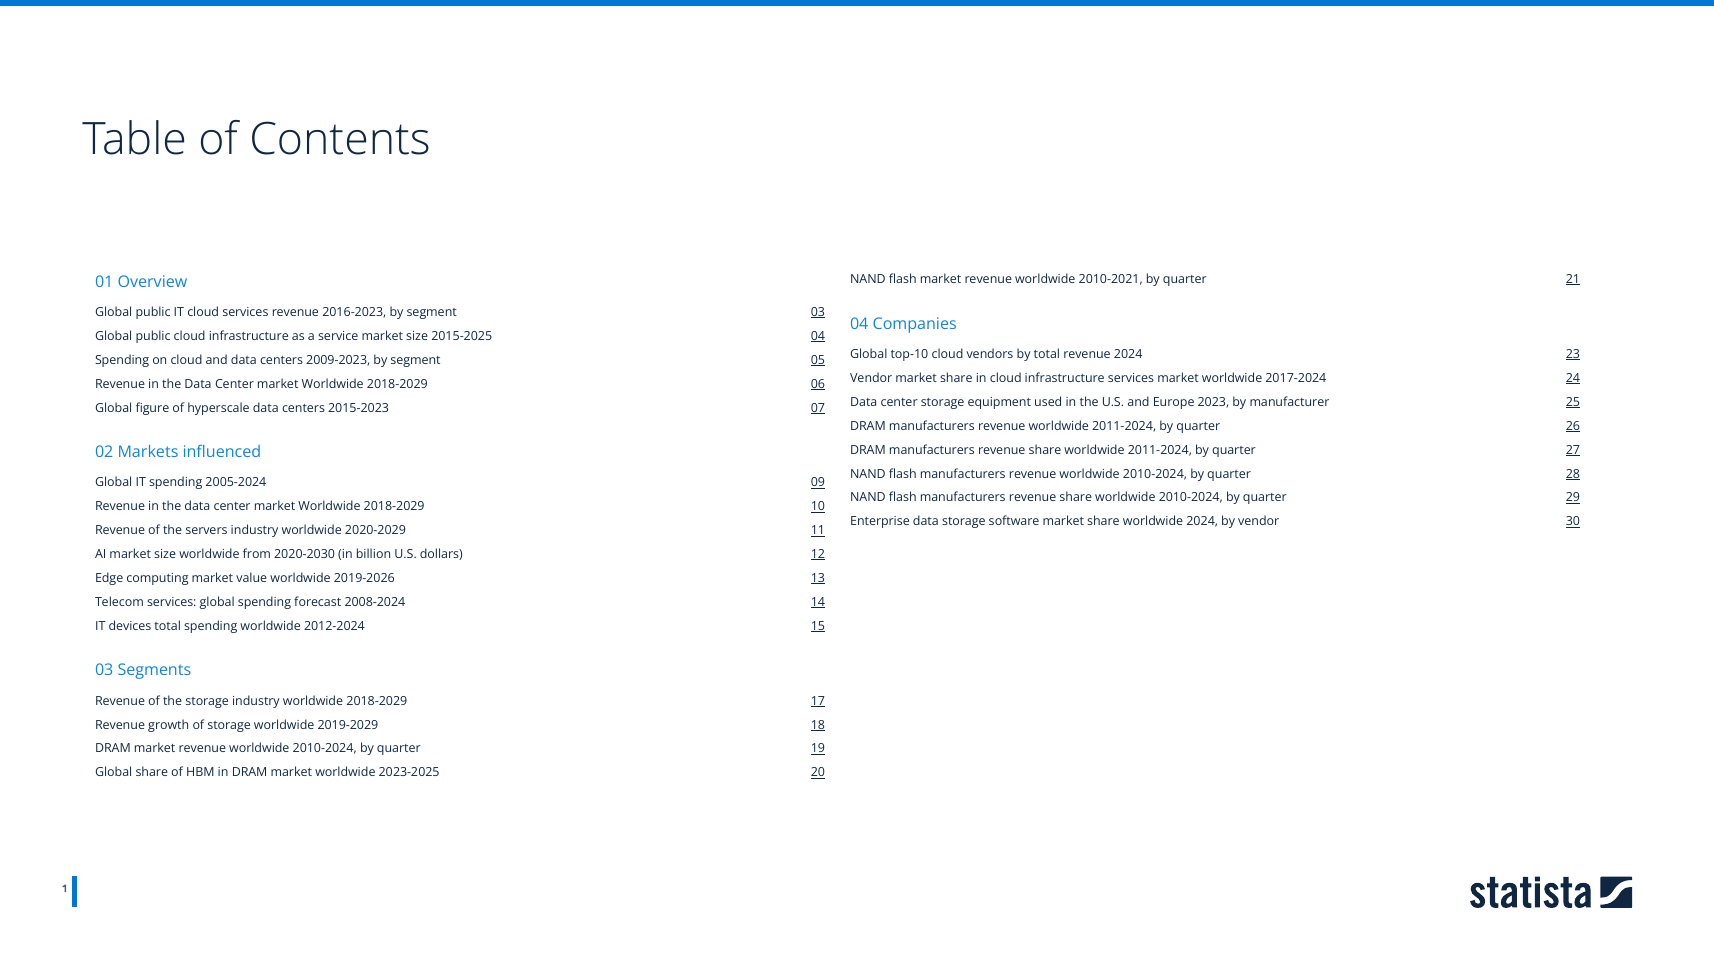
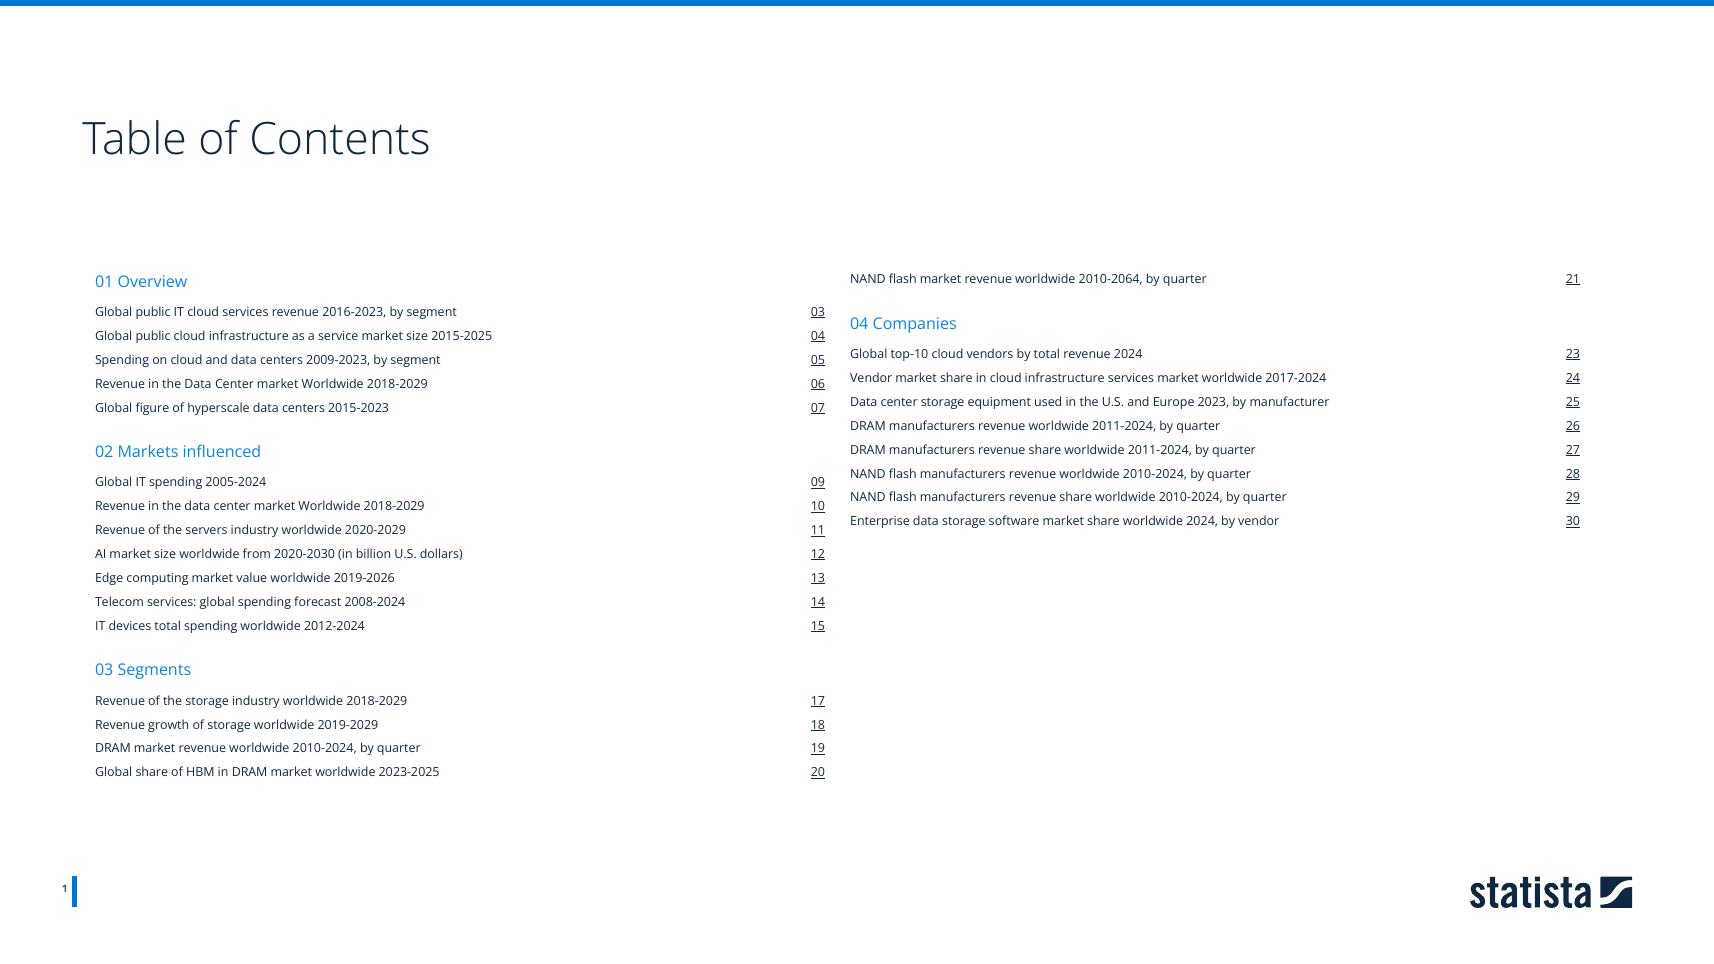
2010-2021: 2010-2021 -> 2010-2064
